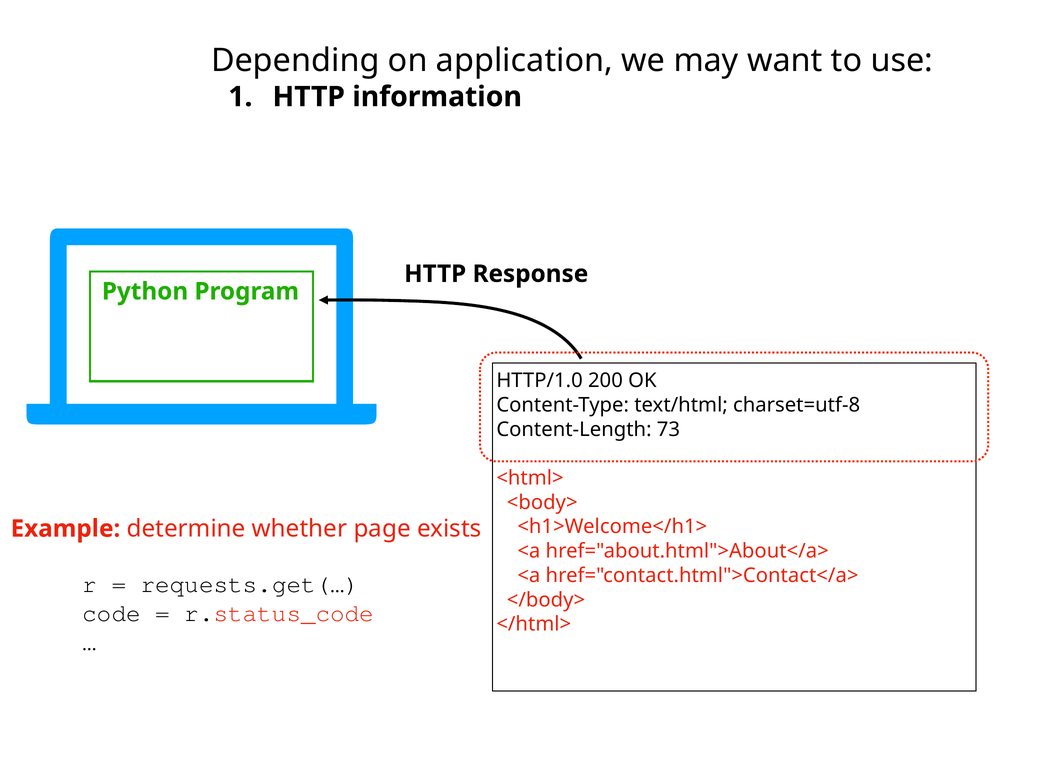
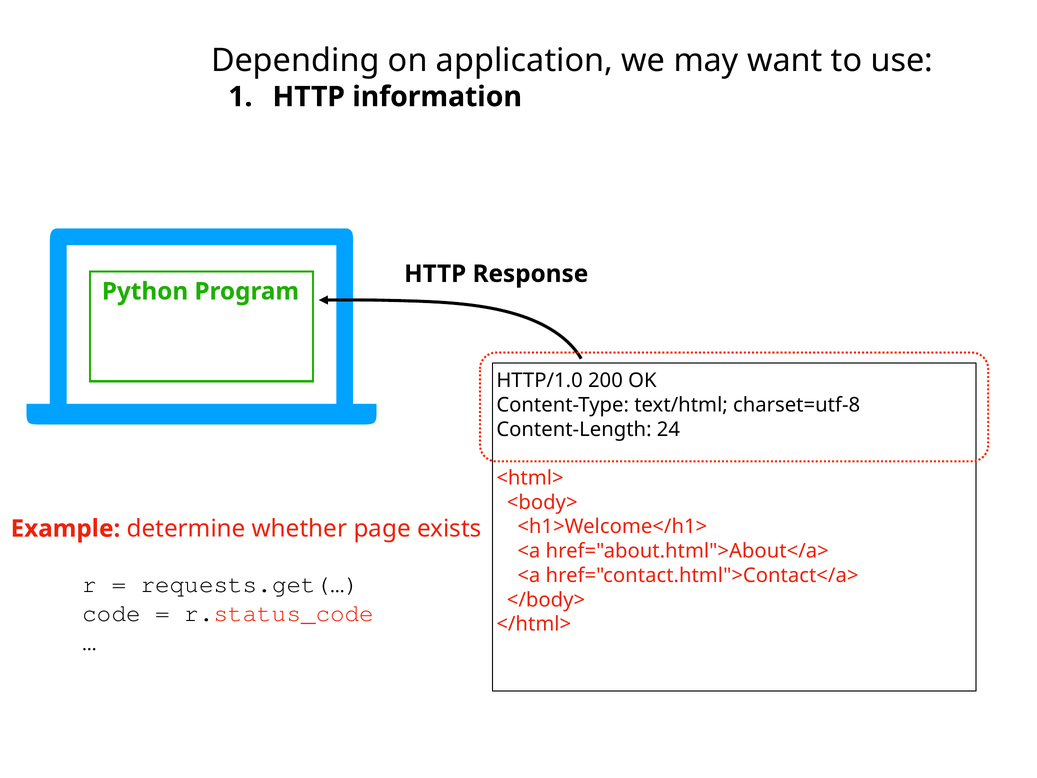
73: 73 -> 24
